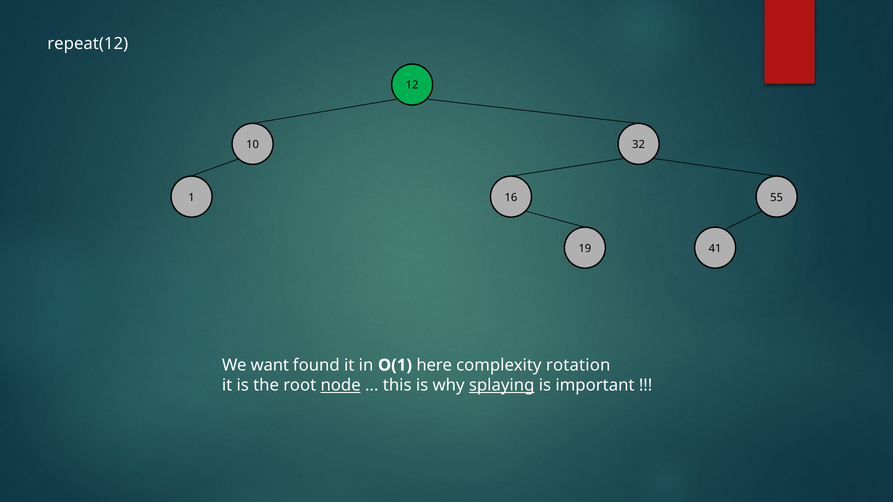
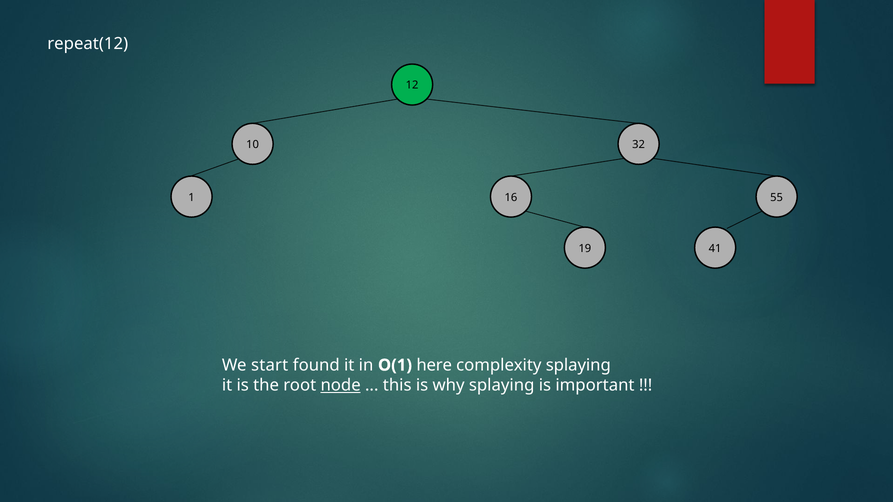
want: want -> start
complexity rotation: rotation -> splaying
splaying at (502, 385) underline: present -> none
